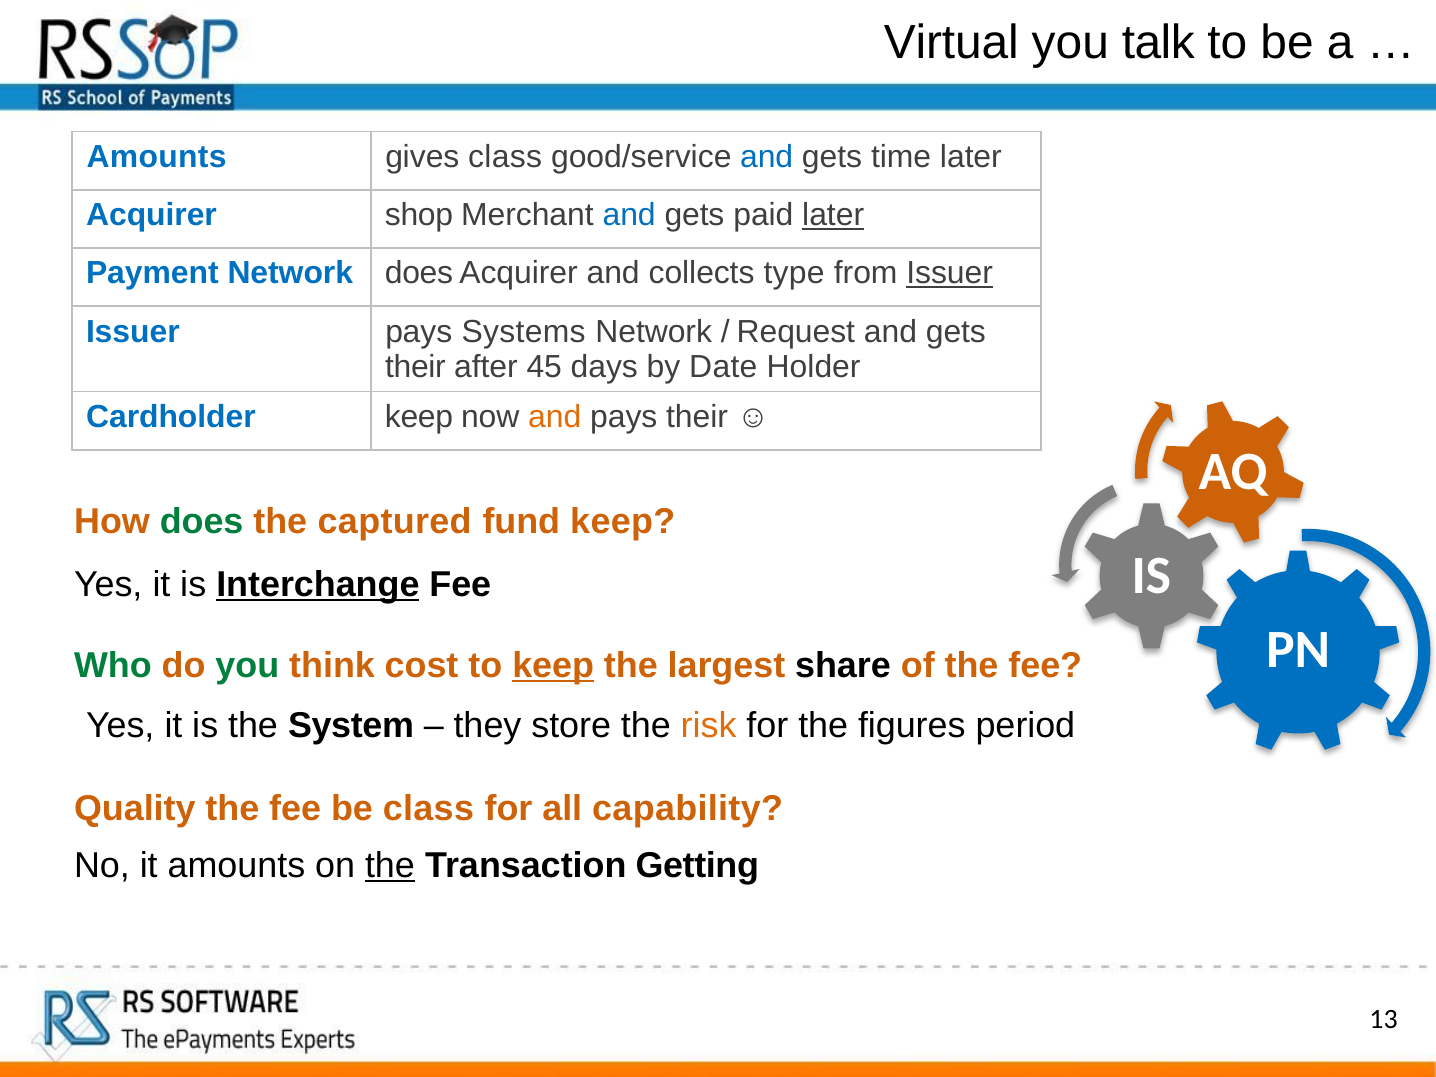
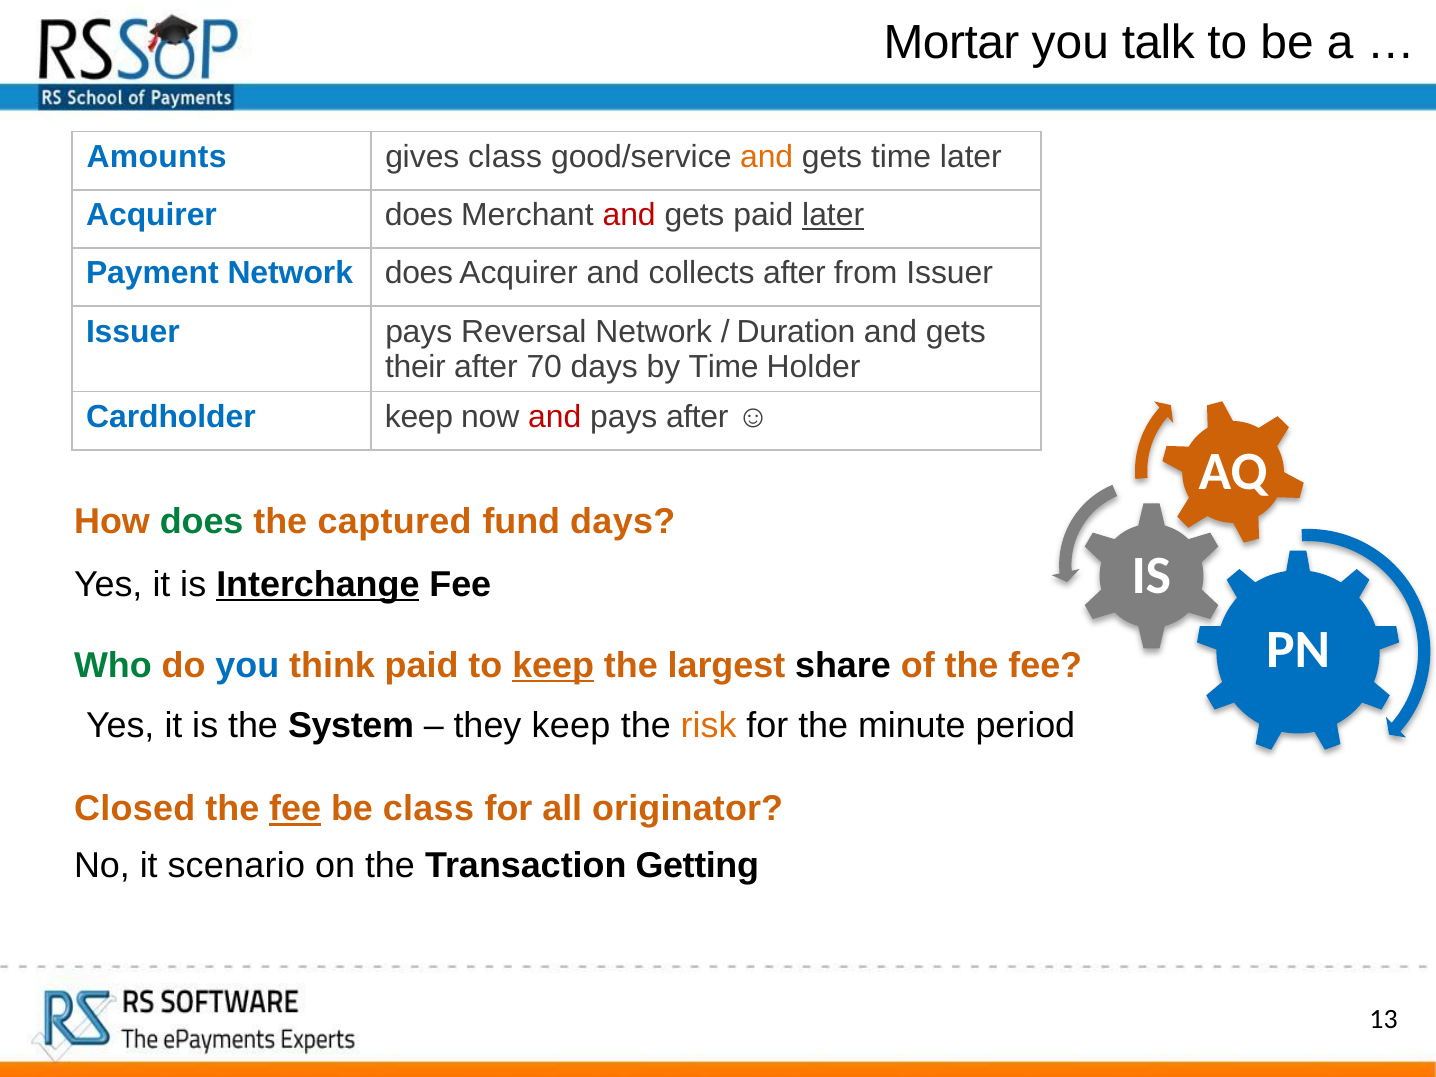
Virtual: Virtual -> Mortar
and at (767, 157) colour: blue -> orange
Acquirer shop: shop -> does
and at (629, 215) colour: blue -> red
collects type: type -> after
Issuer at (950, 273) underline: present -> none
Systems: Systems -> Reversal
Request: Request -> Duration
45: 45 -> 70
by Date: Date -> Time
and at (555, 417) colour: orange -> red
pays their: their -> after
fund keep: keep -> days
you at (247, 665) colour: green -> blue
think cost: cost -> paid
they store: store -> keep
figures: figures -> minute
Quality: Quality -> Closed
fee at (295, 809) underline: none -> present
capability: capability -> originator
it amounts: amounts -> scenario
the at (390, 866) underline: present -> none
